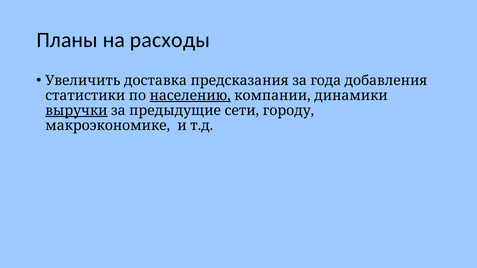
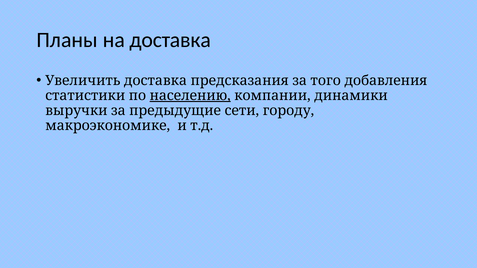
на расходы: расходы -> доставка
года: года -> того
выручки underline: present -> none
